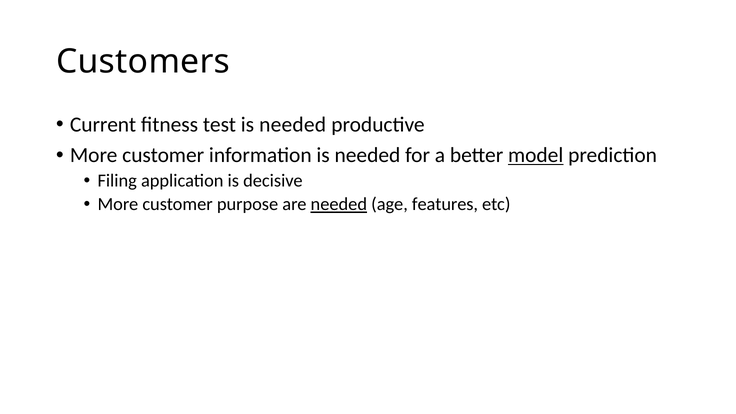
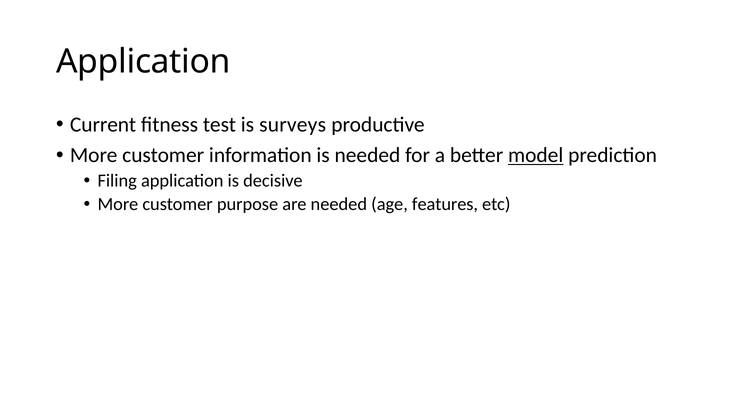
Customers at (143, 62): Customers -> Application
test is needed: needed -> surveys
needed at (339, 204) underline: present -> none
